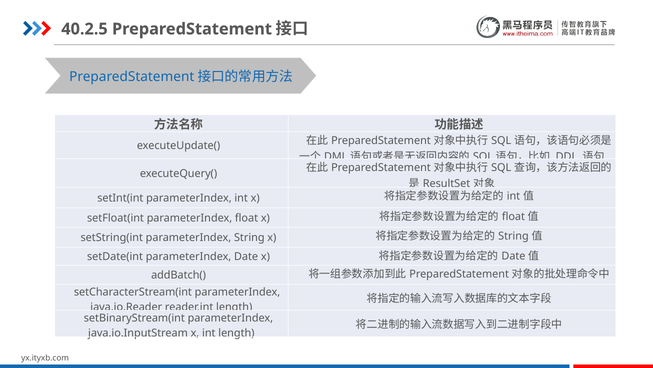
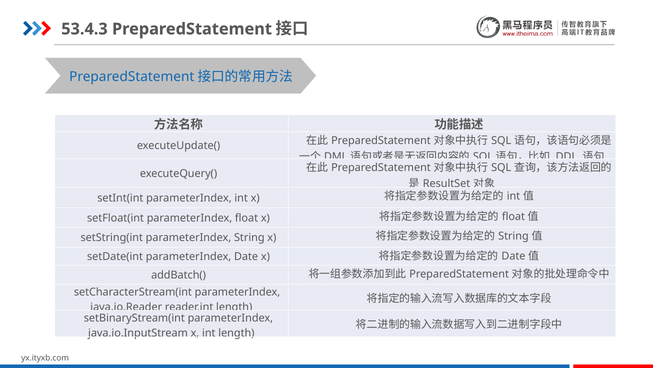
40.2.5: 40.2.5 -> 53.4.3
